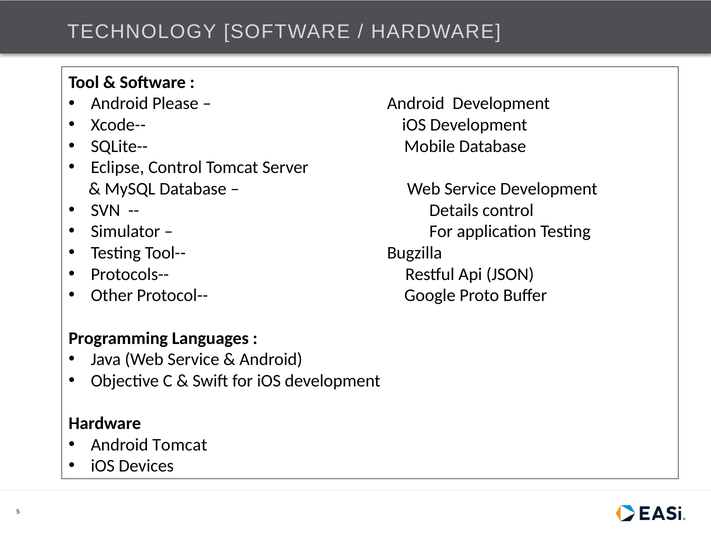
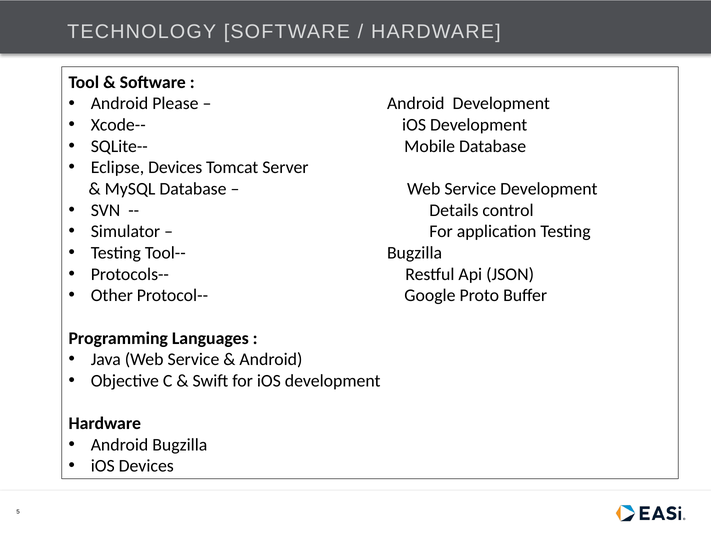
Eclipse Control: Control -> Devices
Android Tomcat: Tomcat -> Bugzilla
